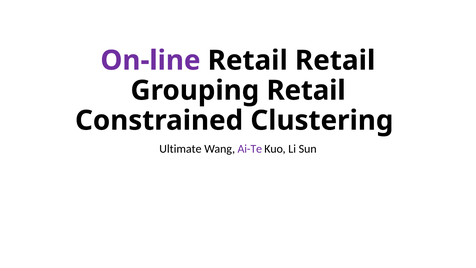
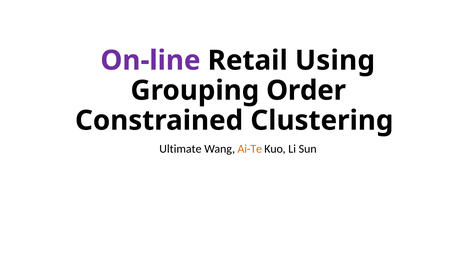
Retail Retail: Retail -> Using
Grouping Retail: Retail -> Order
Ai-Te colour: purple -> orange
